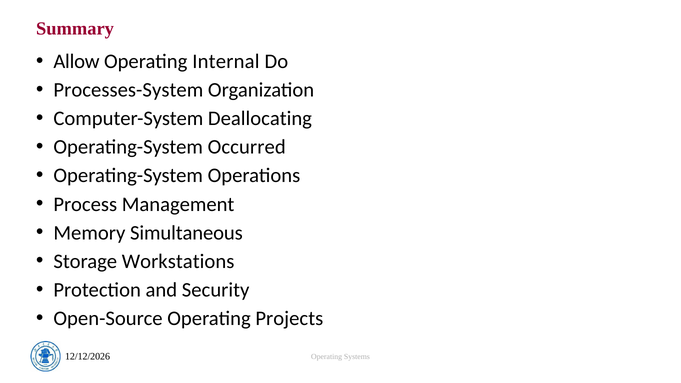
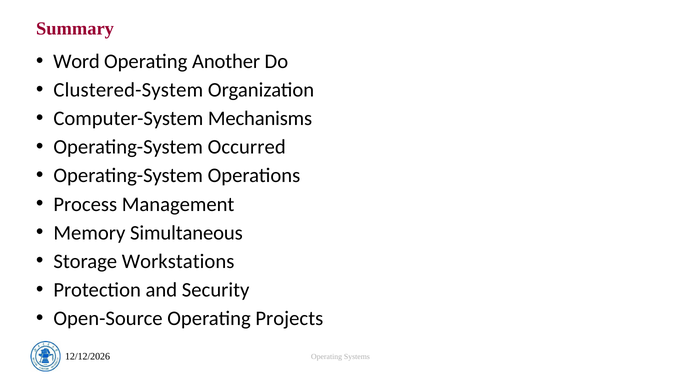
Allow: Allow -> Word
Internal: Internal -> Another
Processes-System: Processes-System -> Clustered-System
Deallocating: Deallocating -> Mechanisms
